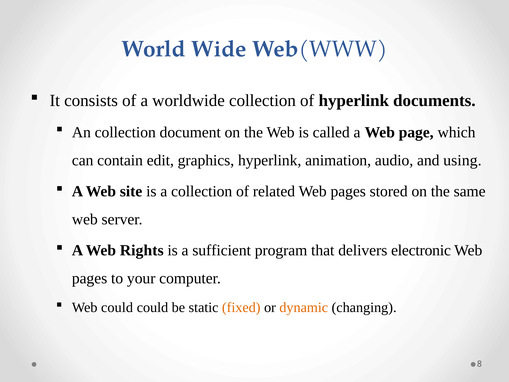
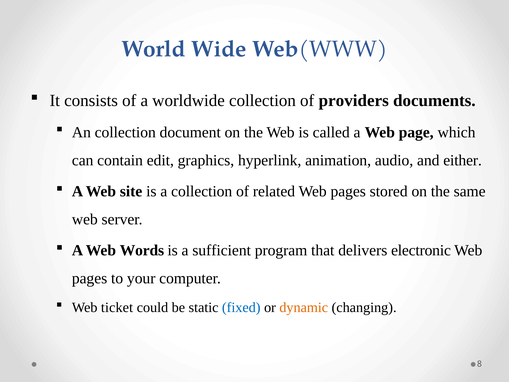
of hyperlink: hyperlink -> providers
using: using -> either
Rights: Rights -> Words
Web could: could -> ticket
fixed colour: orange -> blue
